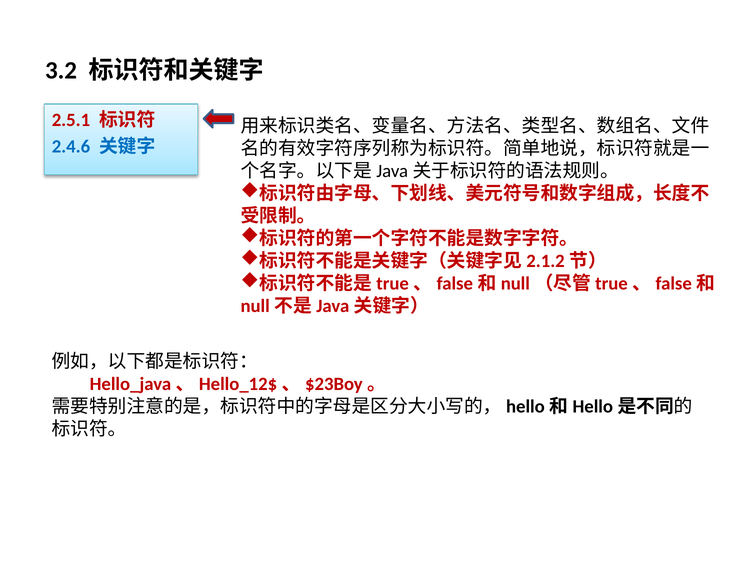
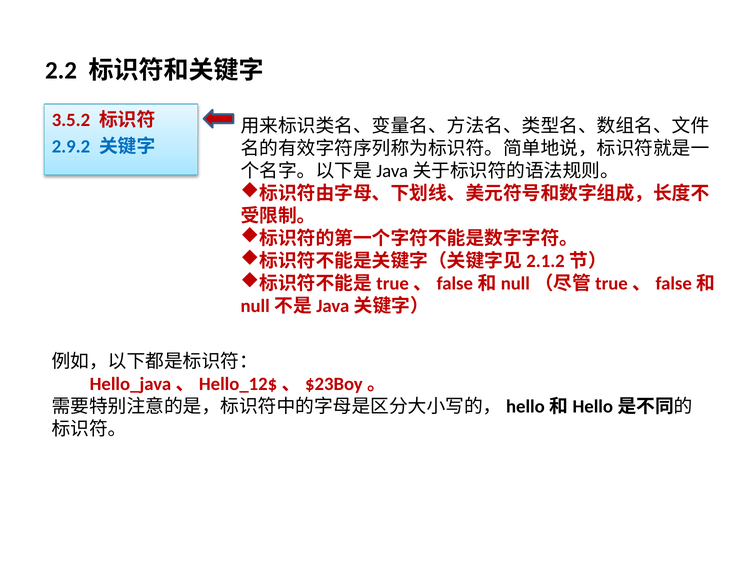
3.2: 3.2 -> 2.2
2.5.1: 2.5.1 -> 3.5.2
2.4.6: 2.4.6 -> 2.9.2
